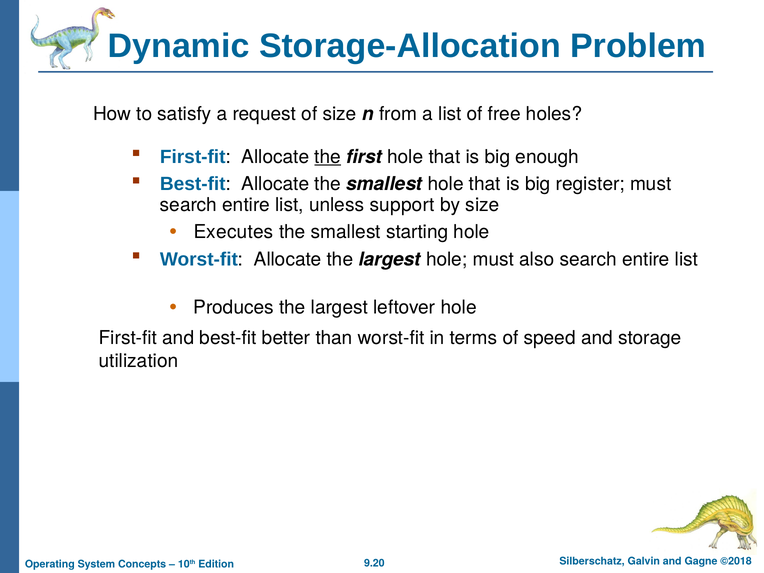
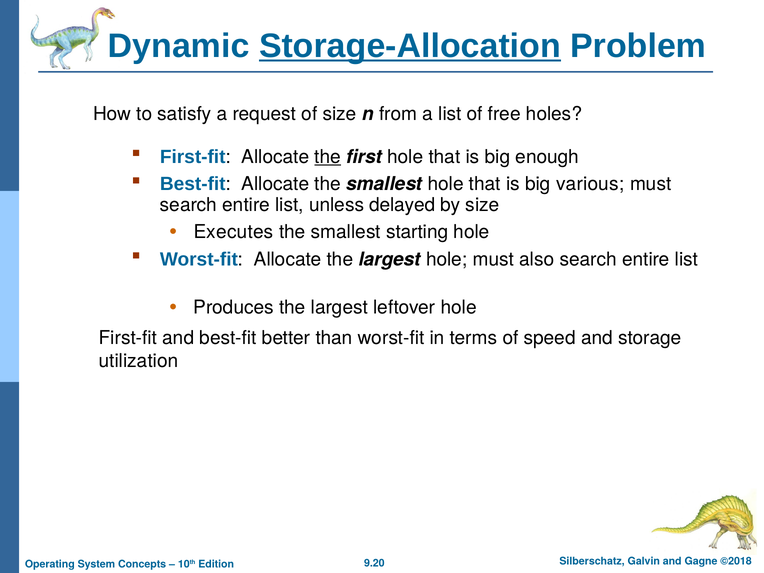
Storage-Allocation underline: none -> present
register: register -> various
support: support -> delayed
